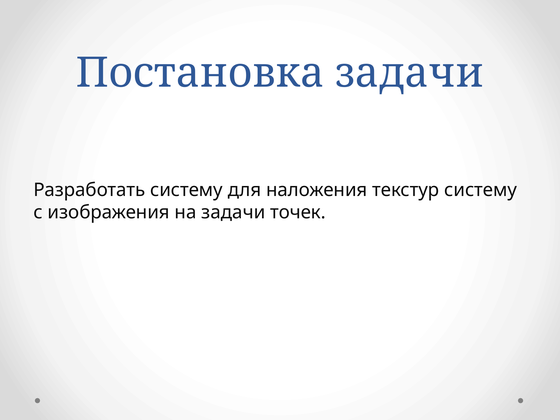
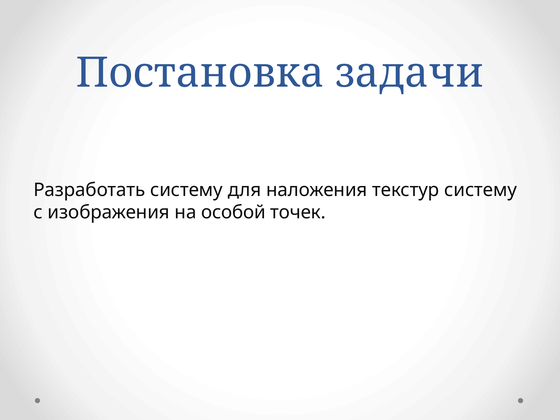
на задачи: задачи -> особой
